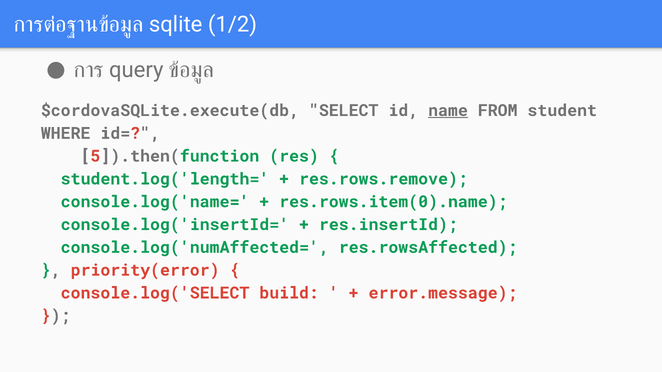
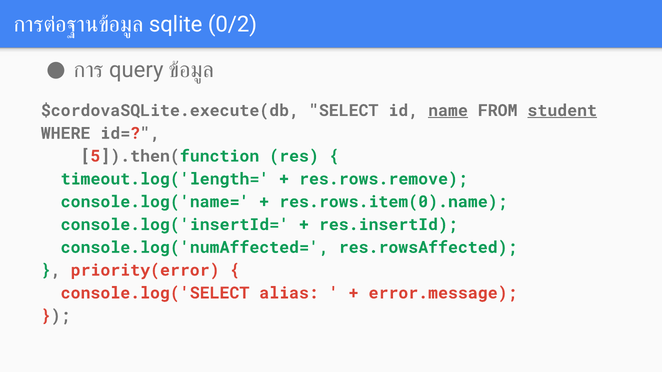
1/2: 1/2 -> 0/2
student underline: none -> present
student.log('length=: student.log('length= -> timeout.log('length=
build: build -> alias
